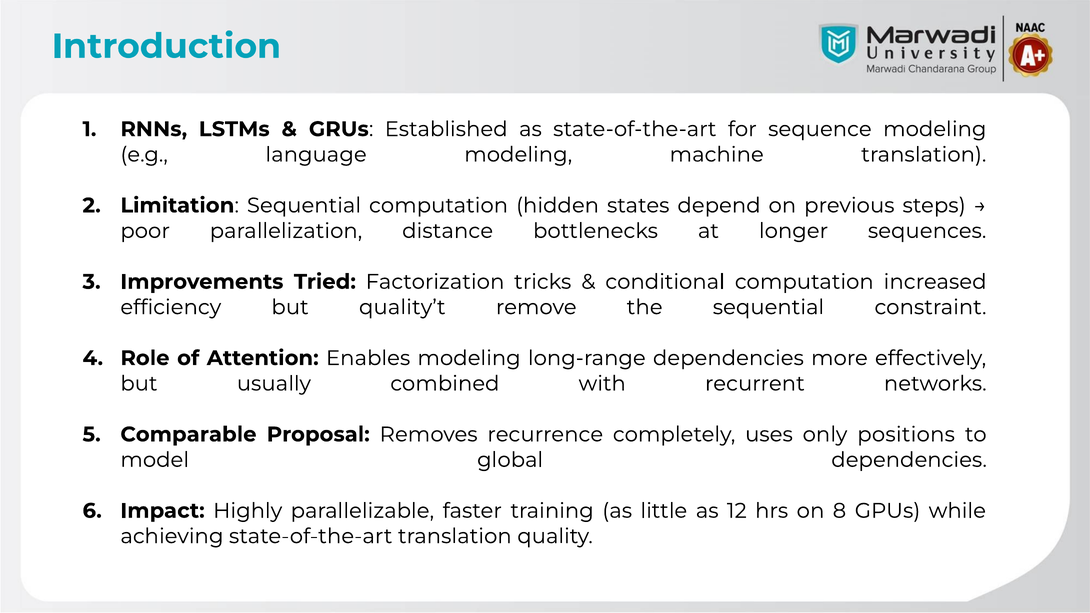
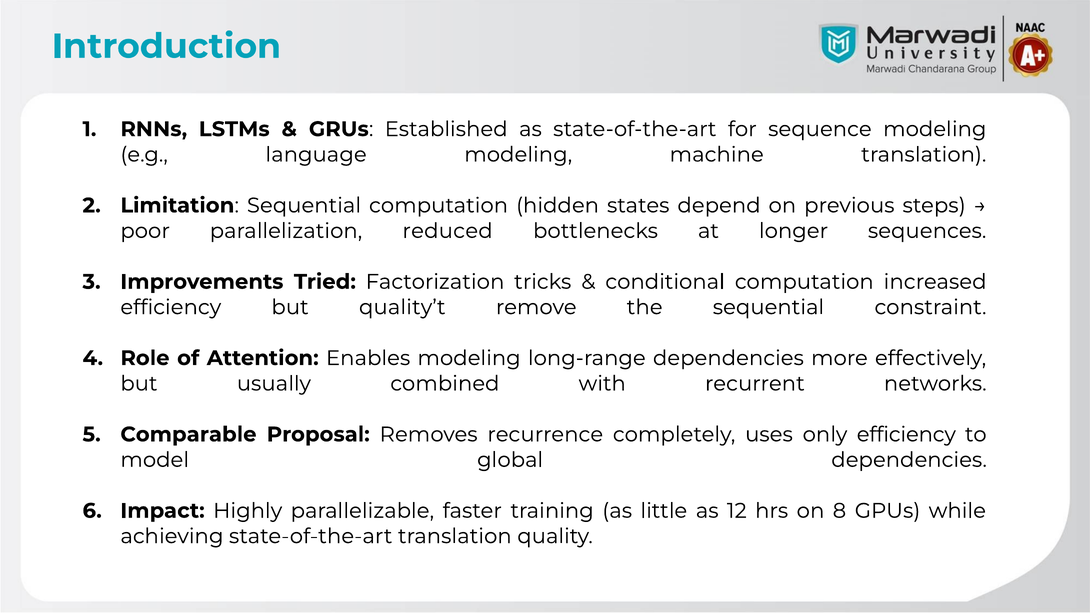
distance: distance -> reduced
only positions: positions -> efficiency
